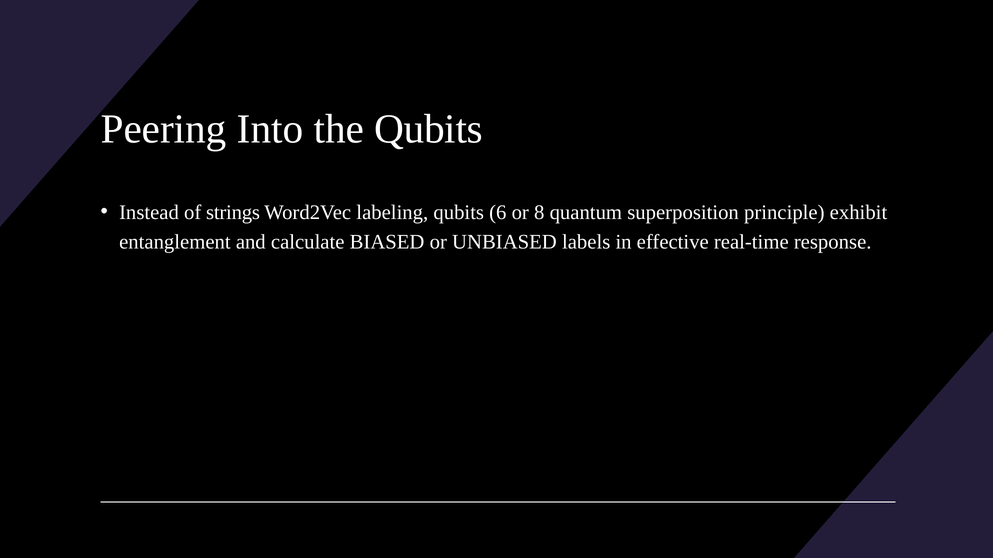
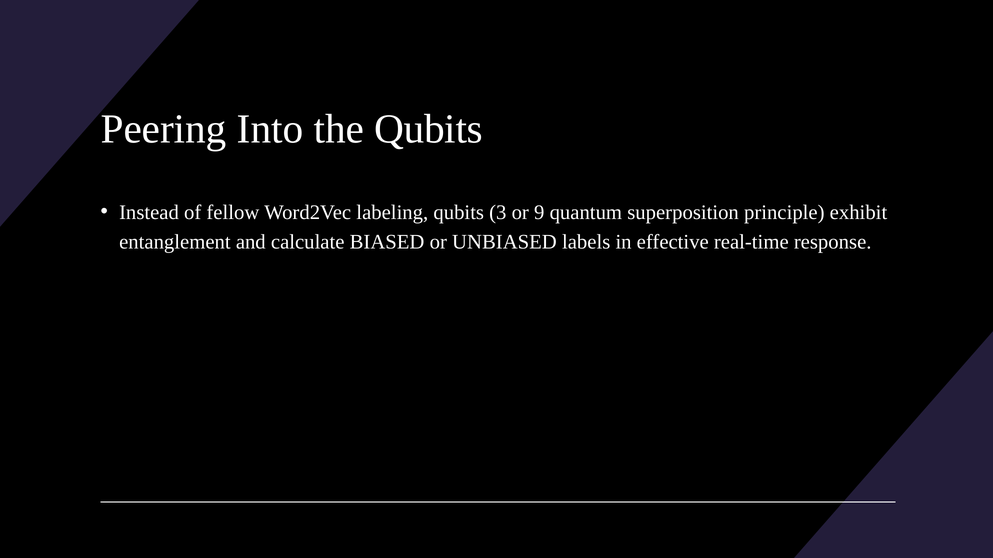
strings: strings -> fellow
6: 6 -> 3
8: 8 -> 9
